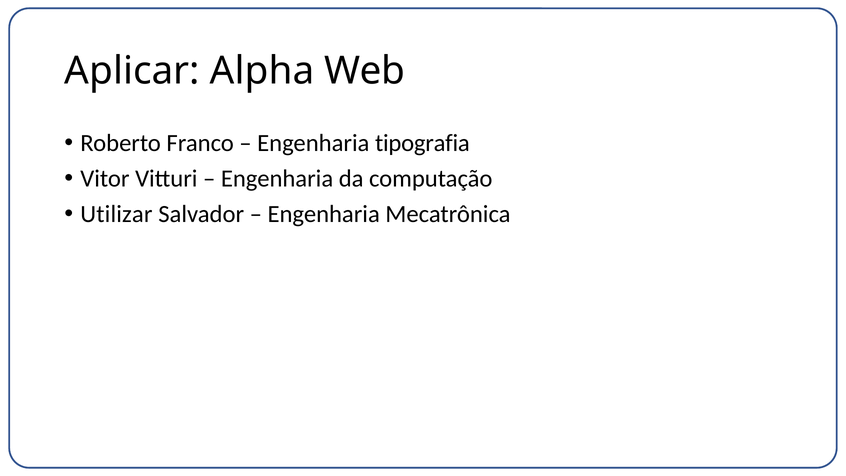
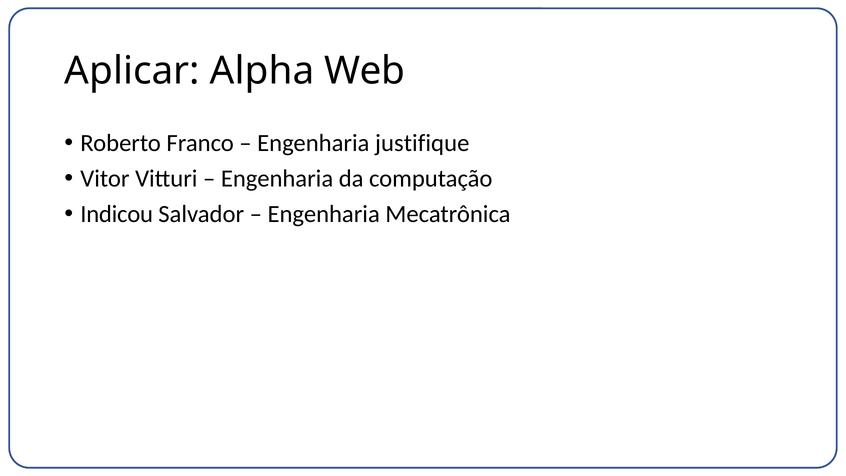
tipografia: tipografia -> justifique
Utilizar: Utilizar -> Indicou
